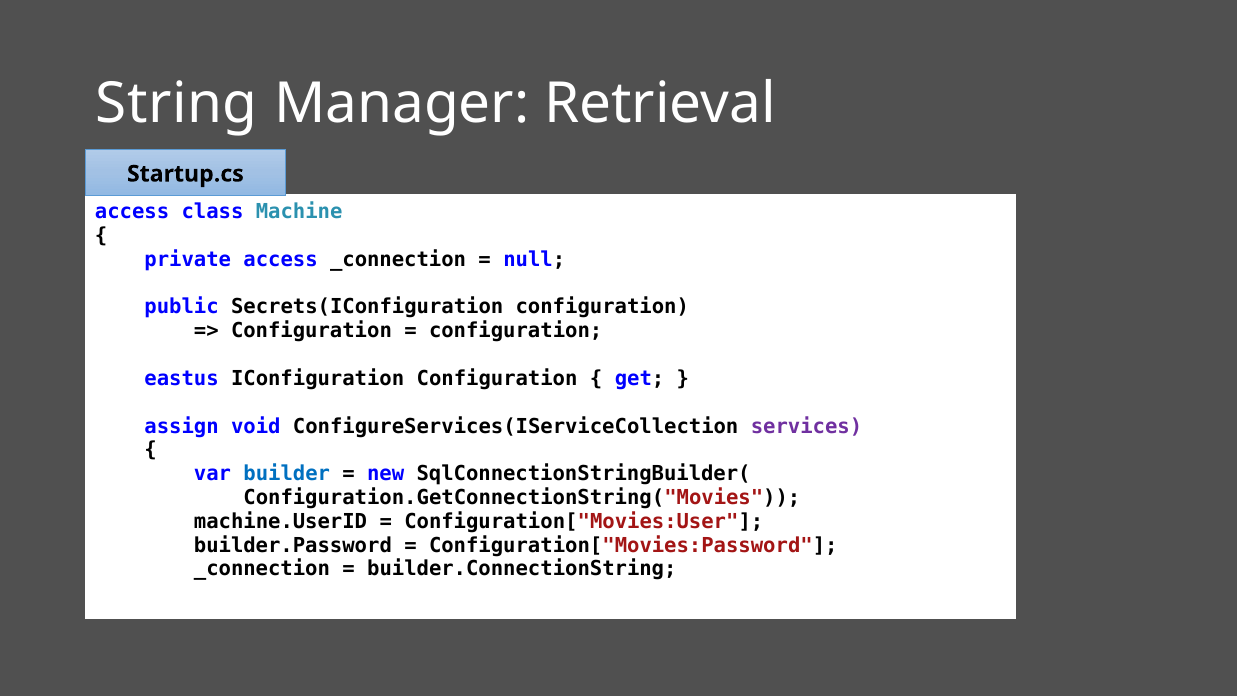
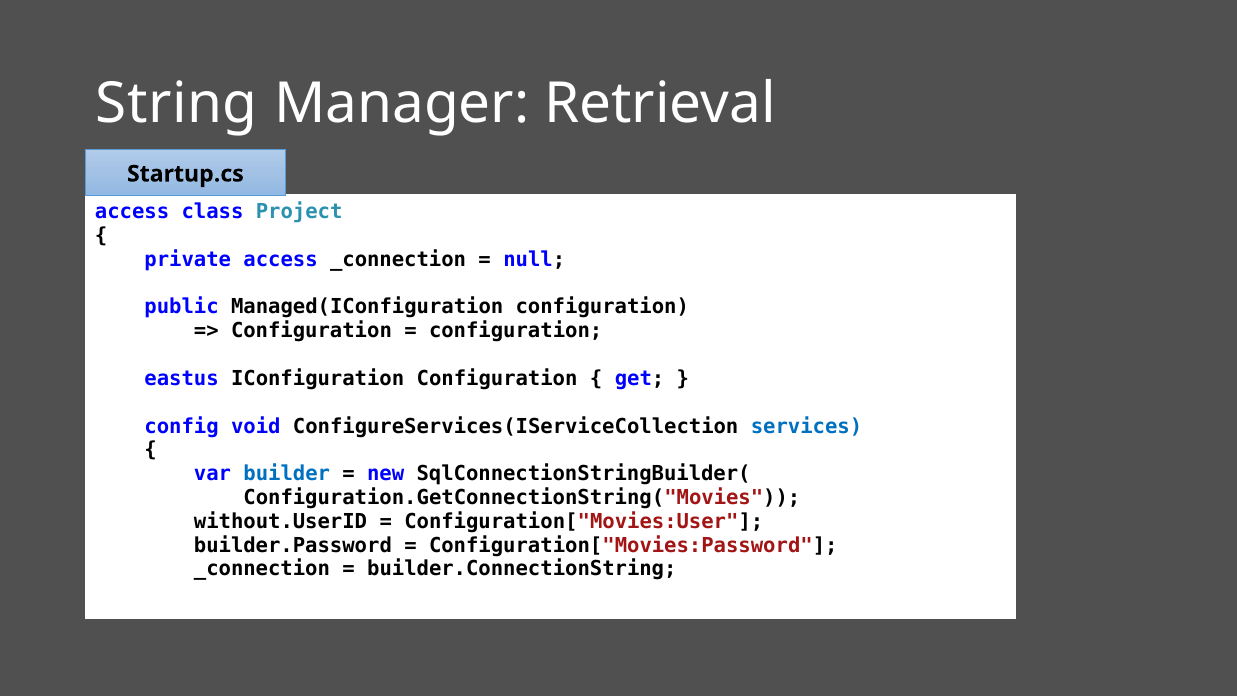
Machine: Machine -> Project
Secrets(IConfiguration: Secrets(IConfiguration -> Managed(IConfiguration
assign: assign -> config
services colour: purple -> blue
machine.UserID: machine.UserID -> without.UserID
